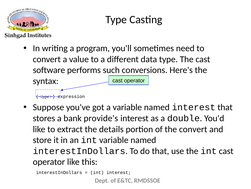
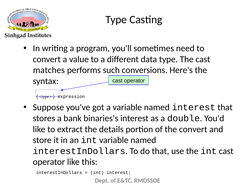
software: software -> matches
provide's: provide's -> binaries's
